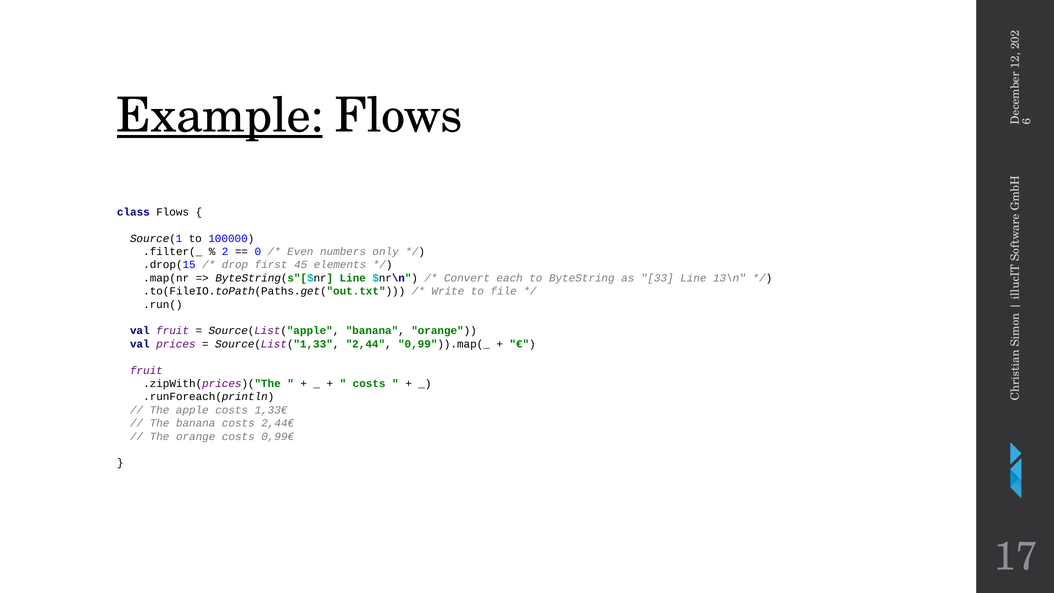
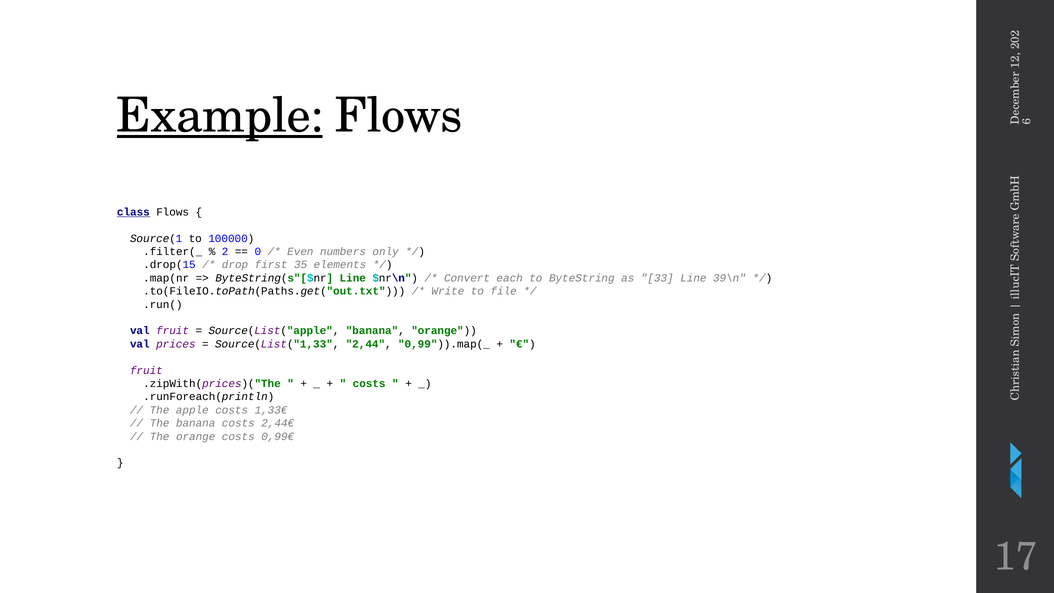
class underline: none -> present
45: 45 -> 35
13\n: 13\n -> 39\n
